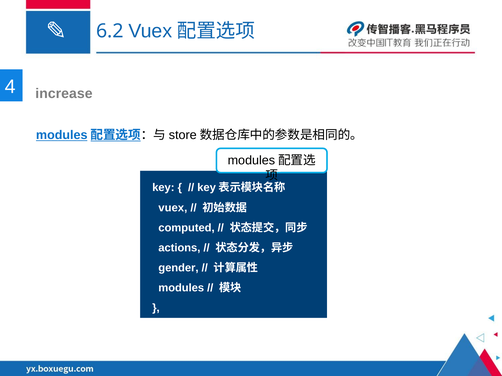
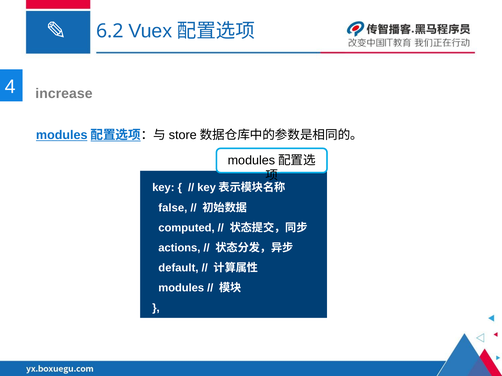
vuex at (173, 208): vuex -> false
gender: gender -> default
